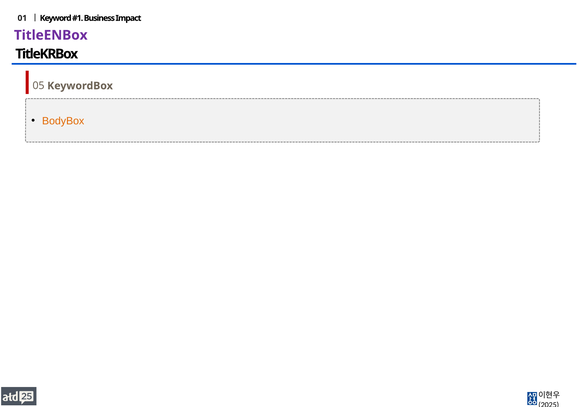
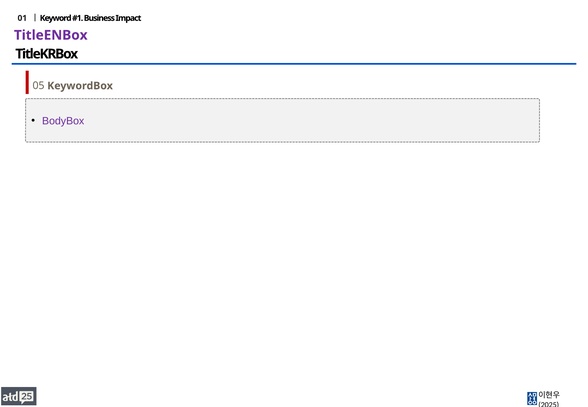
BodyBox colour: orange -> purple
